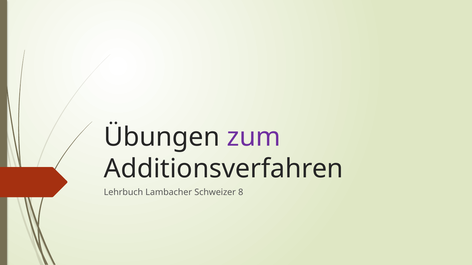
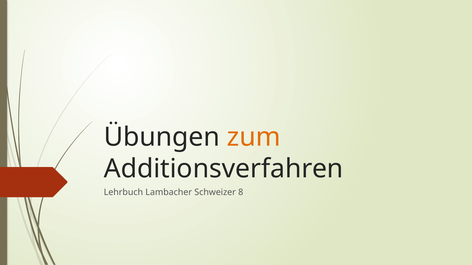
zum colour: purple -> orange
